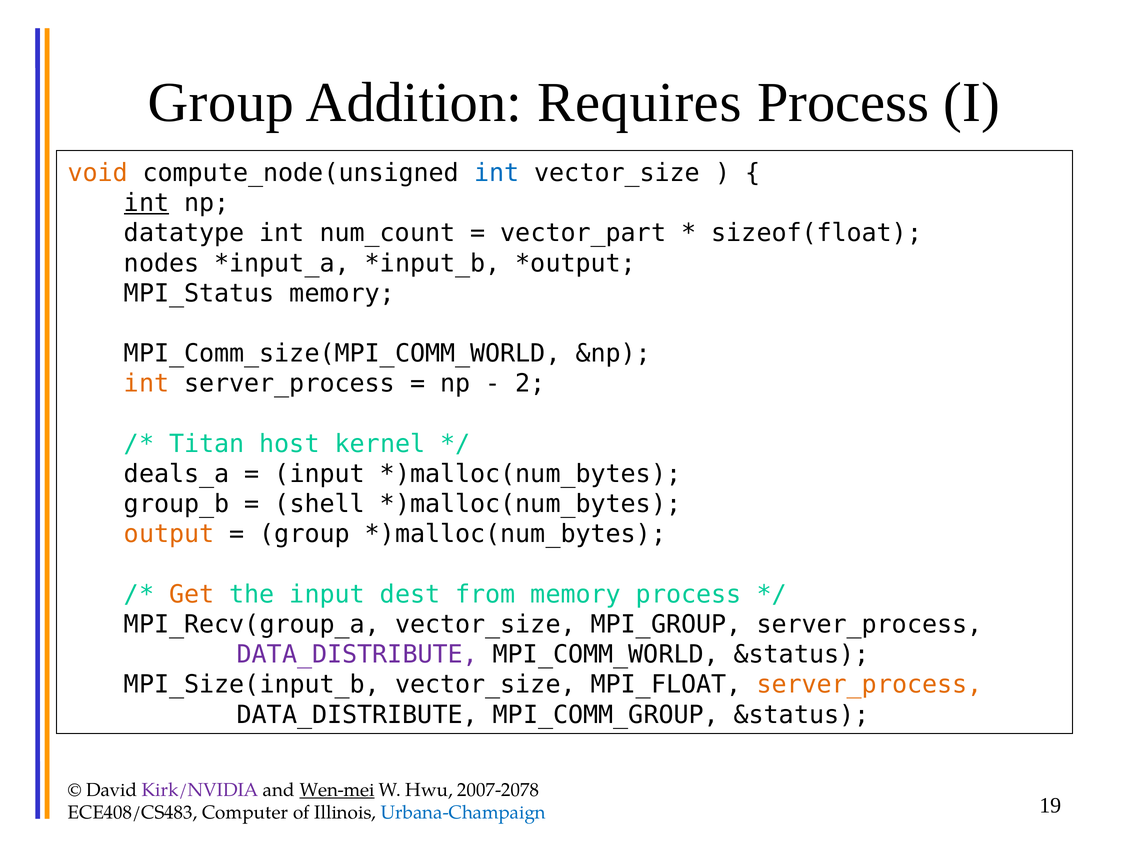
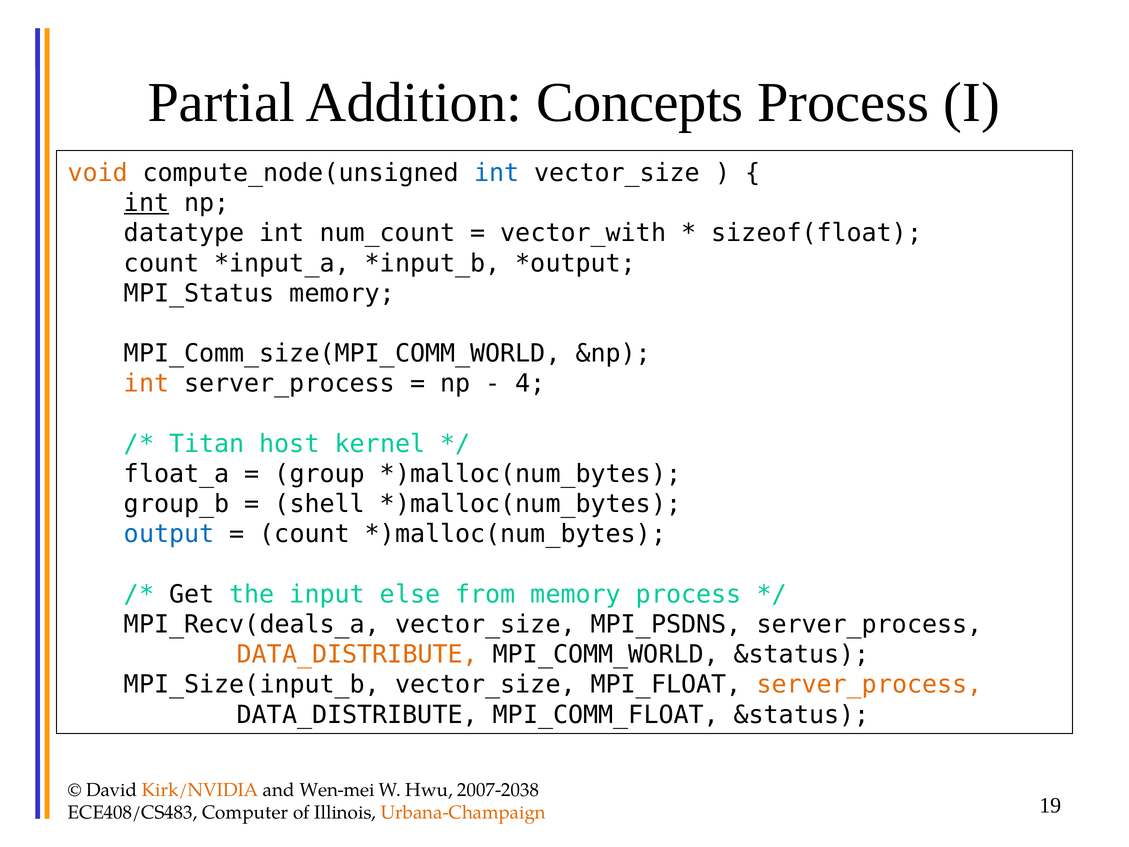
Group at (221, 103): Group -> Partial
Requires: Requires -> Concepts
vector_part: vector_part -> vector_with
nodes at (162, 263): nodes -> count
2: 2 -> 4
deals_a: deals_a -> float_a
input at (320, 474): input -> group
output colour: orange -> blue
group at (305, 534): group -> count
Get colour: orange -> black
dest: dest -> else
MPI_Recv(group_a: MPI_Recv(group_a -> MPI_Recv(deals_a
MPI_GROUP: MPI_GROUP -> MPI_PSDNS
DATA_DISTRIBUTE at (357, 654) colour: purple -> orange
MPI_COMM_GROUP: MPI_COMM_GROUP -> MPI_COMM_FLOAT
Kirk/NVIDIA colour: purple -> orange
Wen-mei underline: present -> none
2007-2078: 2007-2078 -> 2007-2038
Urbana-Champaign colour: blue -> orange
